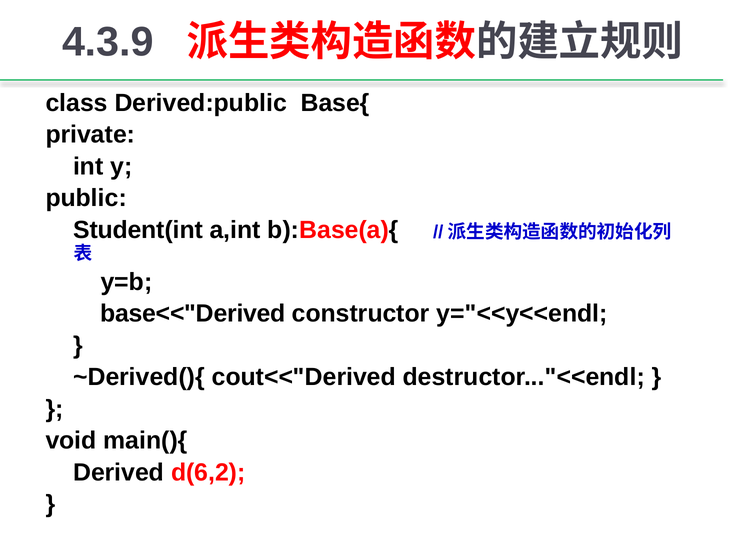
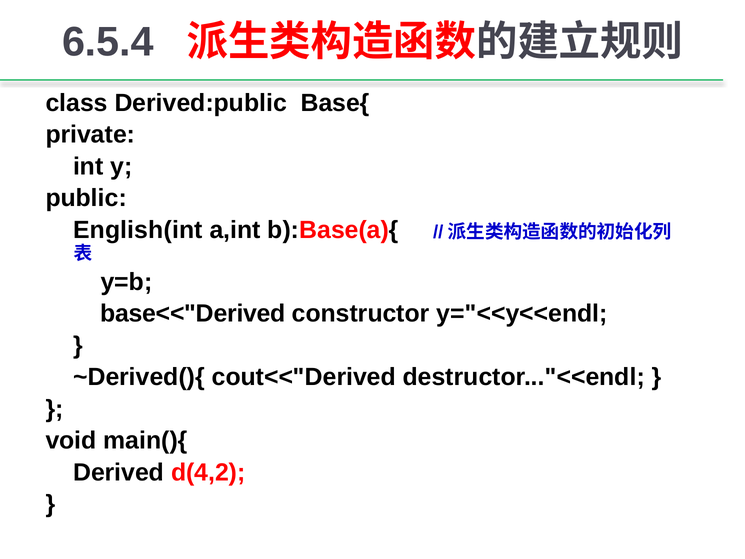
4.3.9: 4.3.9 -> 6.5.4
Student(int: Student(int -> English(int
d(6,2: d(6,2 -> d(4,2
